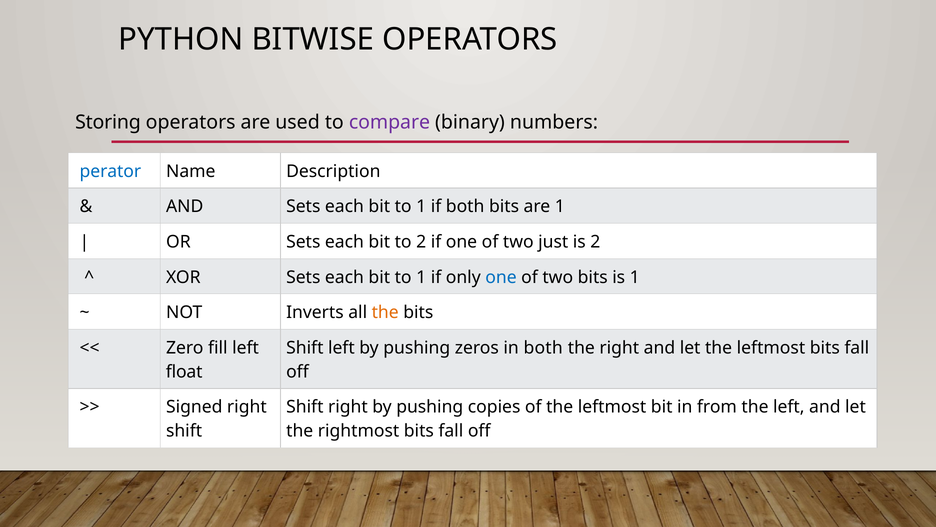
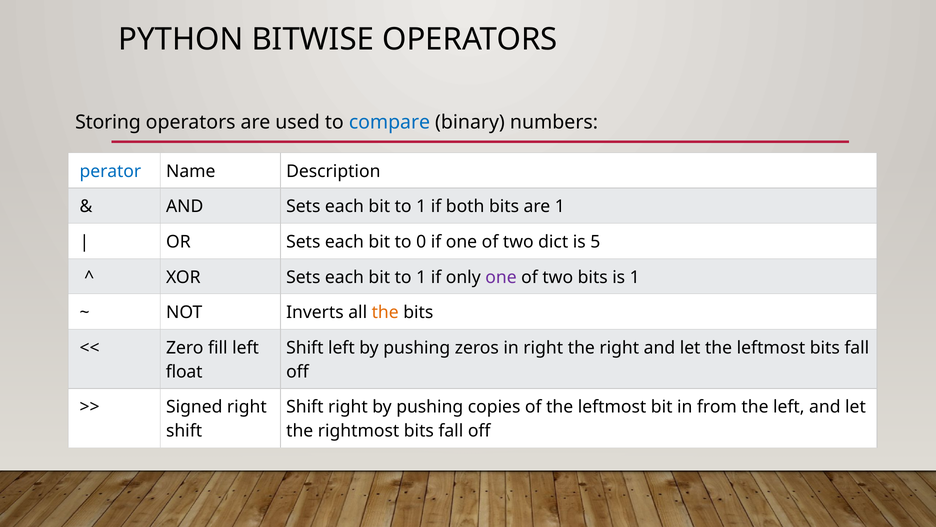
compare colour: purple -> blue
to 2: 2 -> 0
just: just -> dict
is 2: 2 -> 5
one at (501, 277) colour: blue -> purple
in both: both -> right
